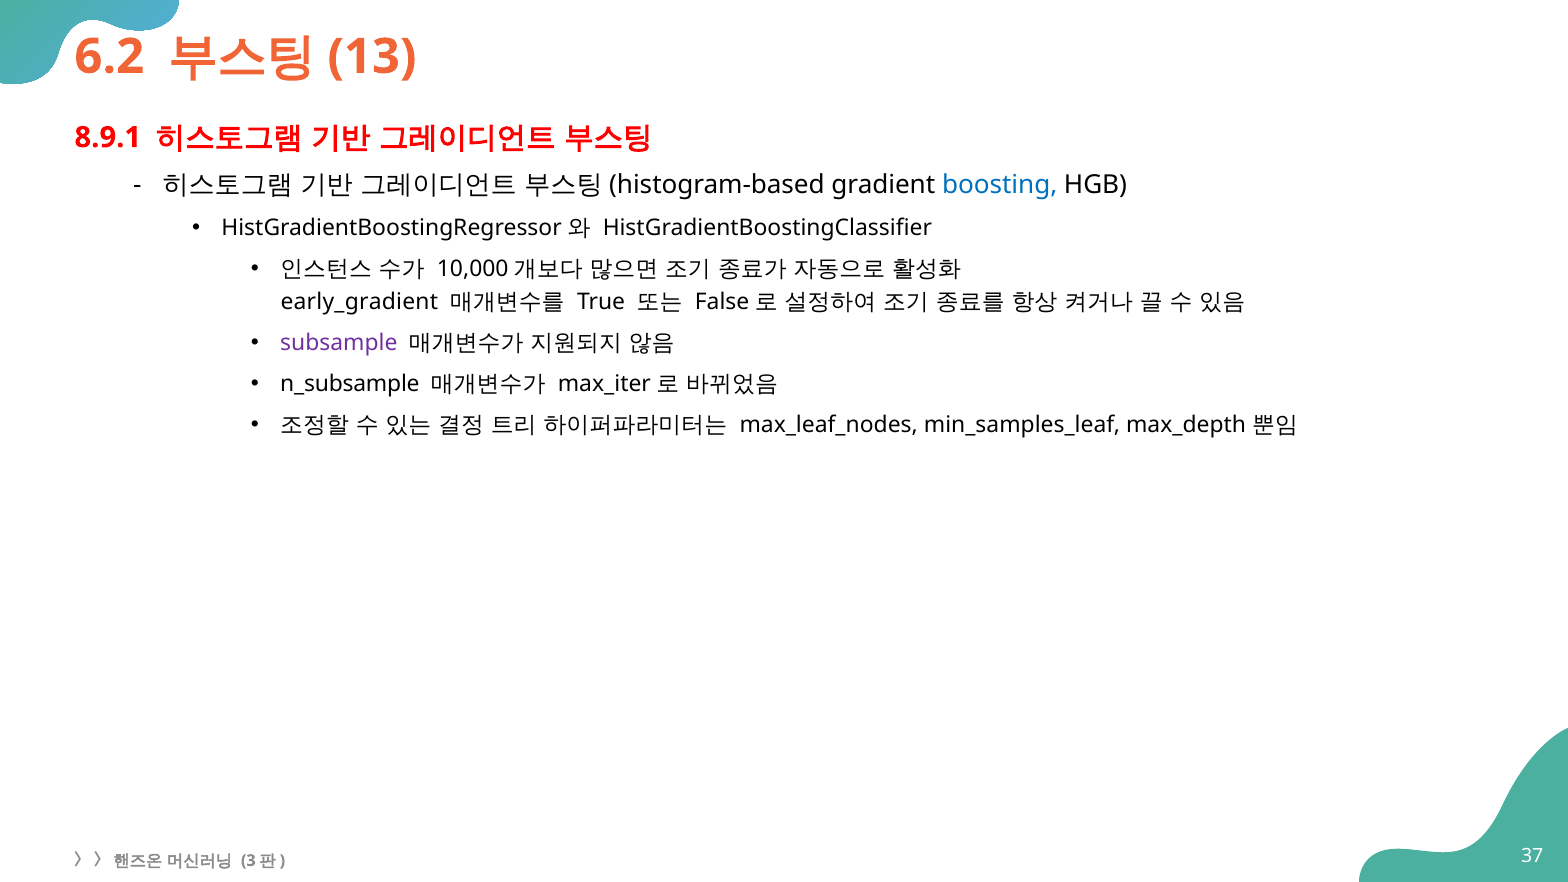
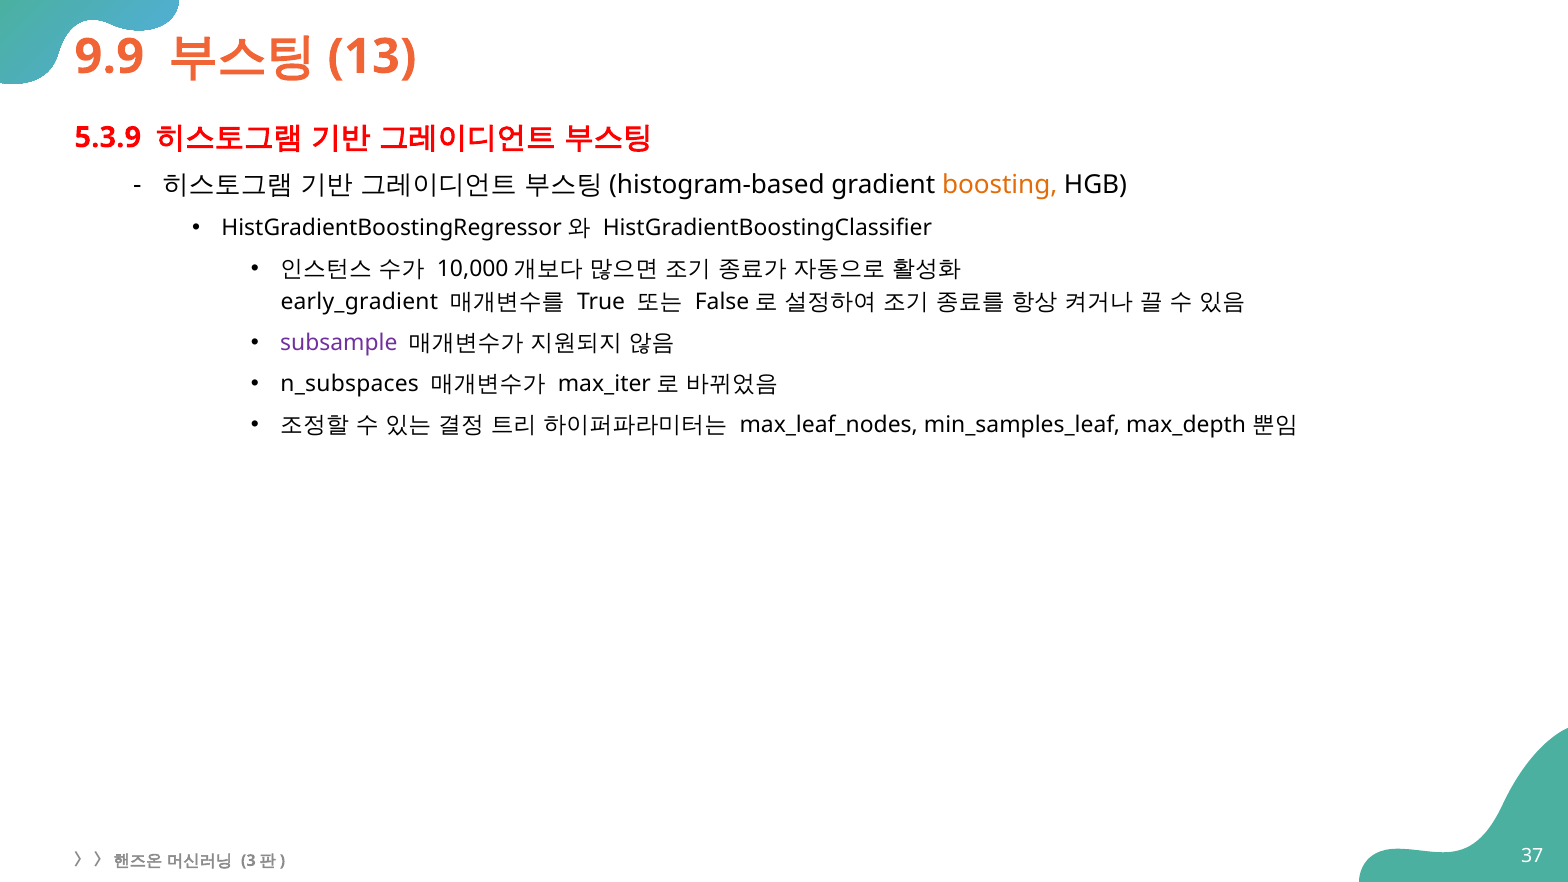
6.2: 6.2 -> 9.9
8.9.1: 8.9.1 -> 5.3.9
boosting colour: blue -> orange
n_subsample: n_subsample -> n_subspaces
